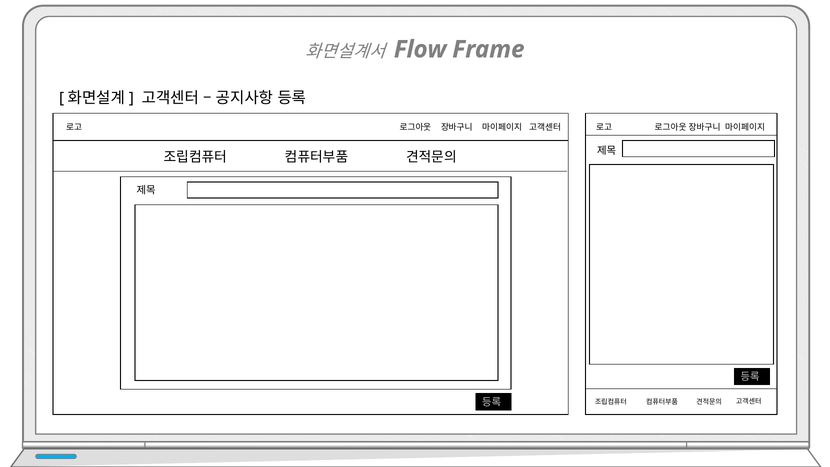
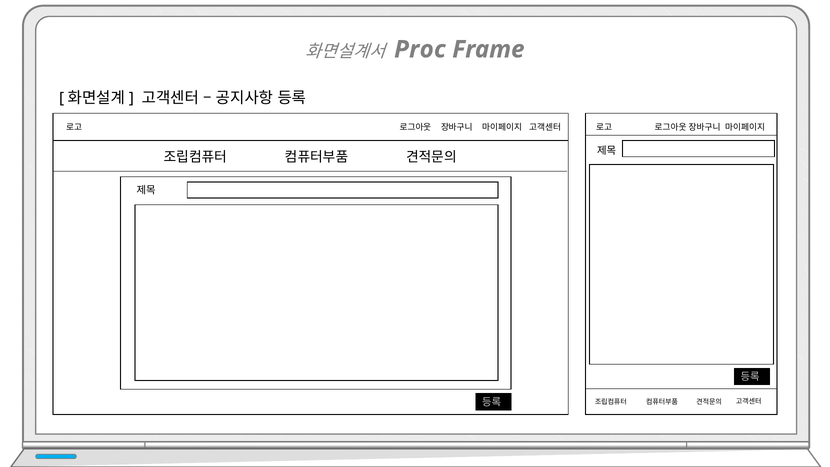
Flow: Flow -> Proc
